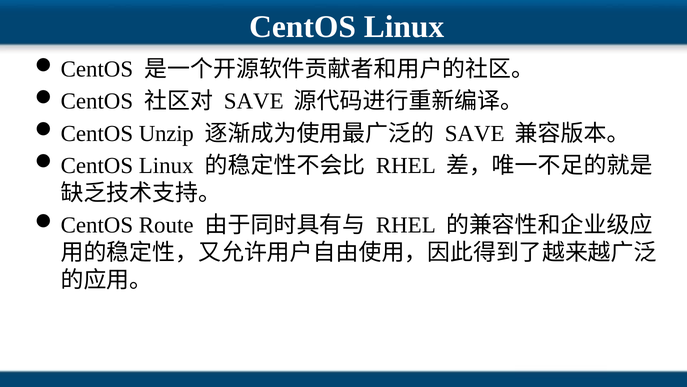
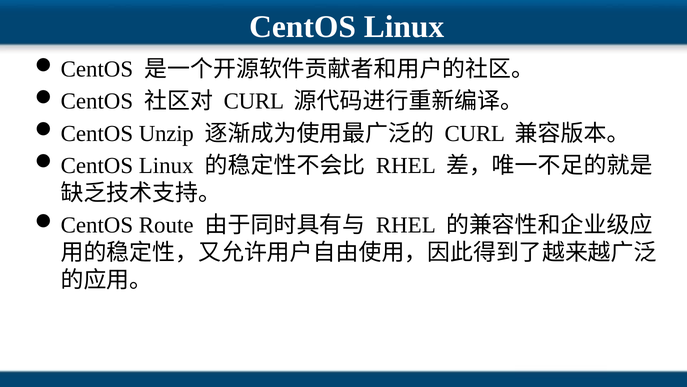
SAVE at (254, 101): SAVE -> CURL
SAVE at (475, 133): SAVE -> CURL
